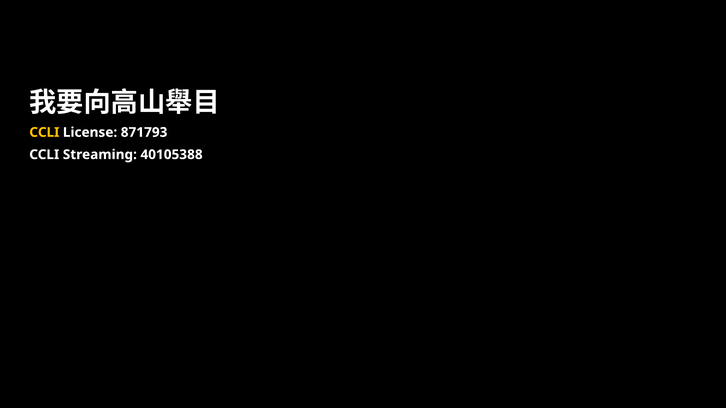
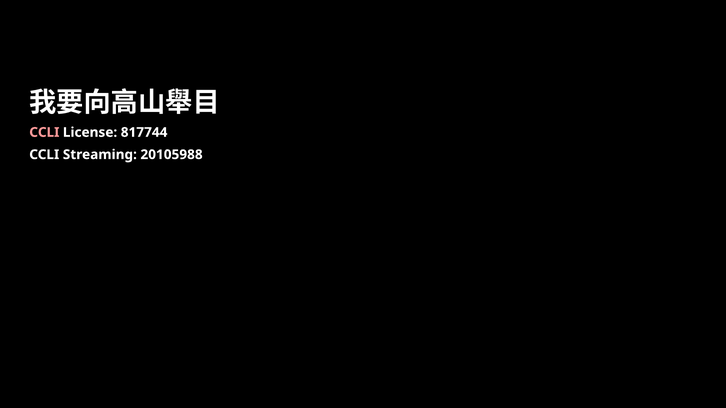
CCLI at (44, 132) colour: yellow -> pink
871793: 871793 -> 817744
40105388: 40105388 -> 20105988
